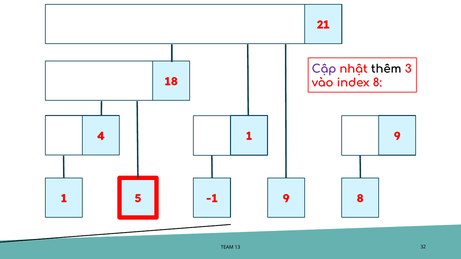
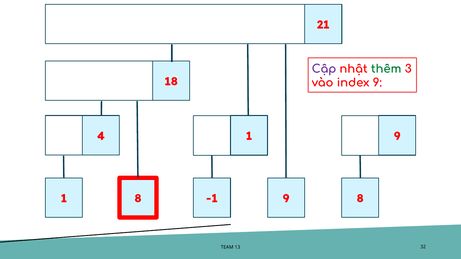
thêm colour: black -> green
index 8: 8 -> 9
1 5: 5 -> 8
